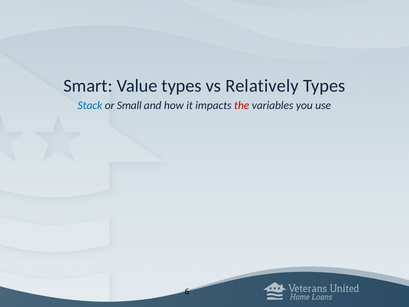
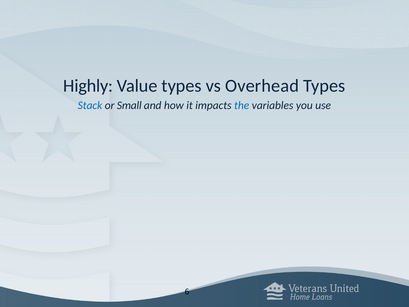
Smart: Smart -> Highly
Relatively: Relatively -> Overhead
the colour: red -> blue
